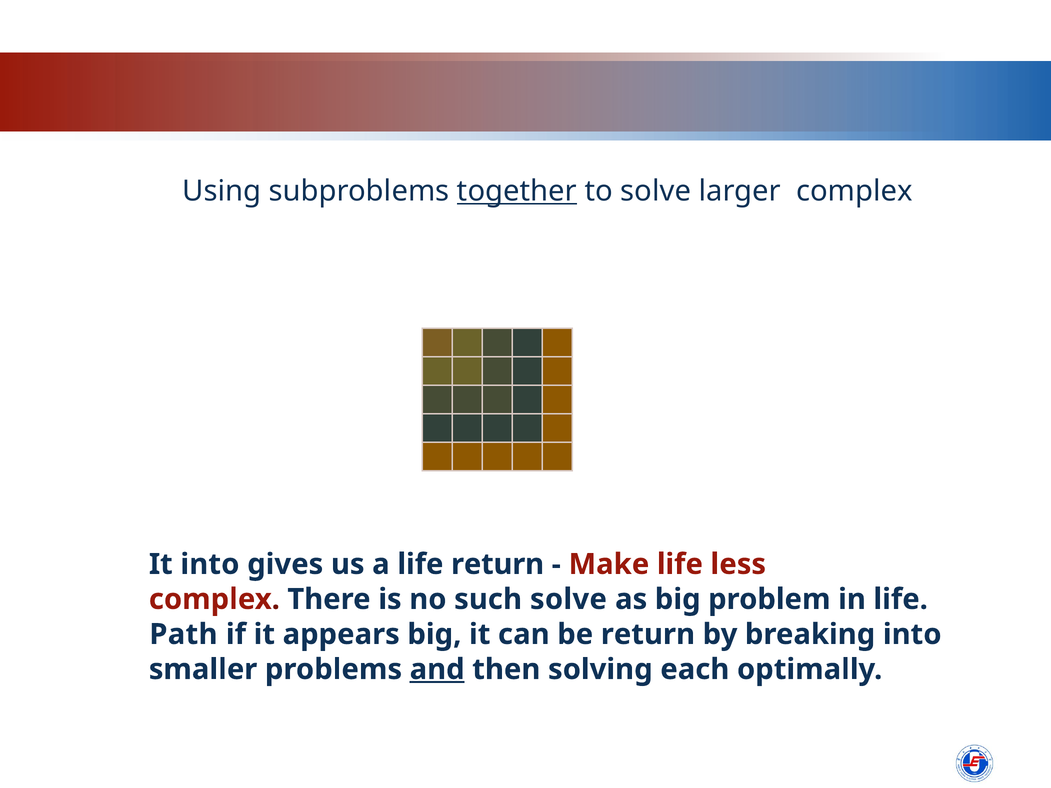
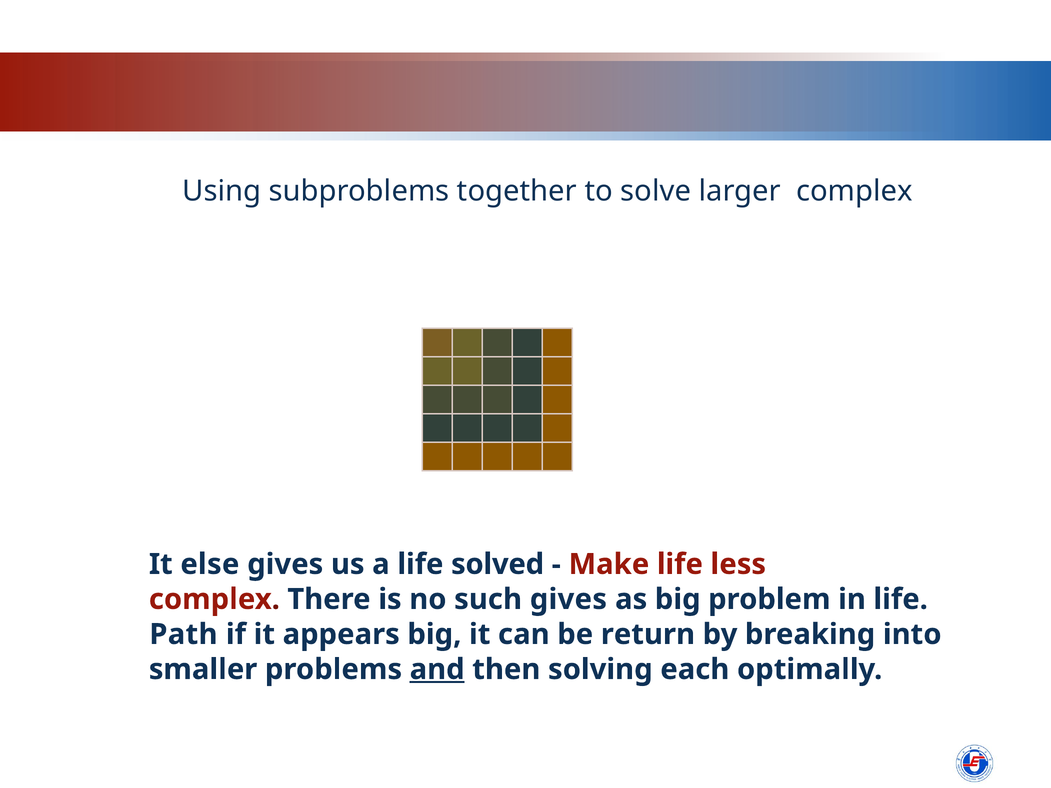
together underline: present -> none
It into: into -> else
life return: return -> solved
such solve: solve -> gives
